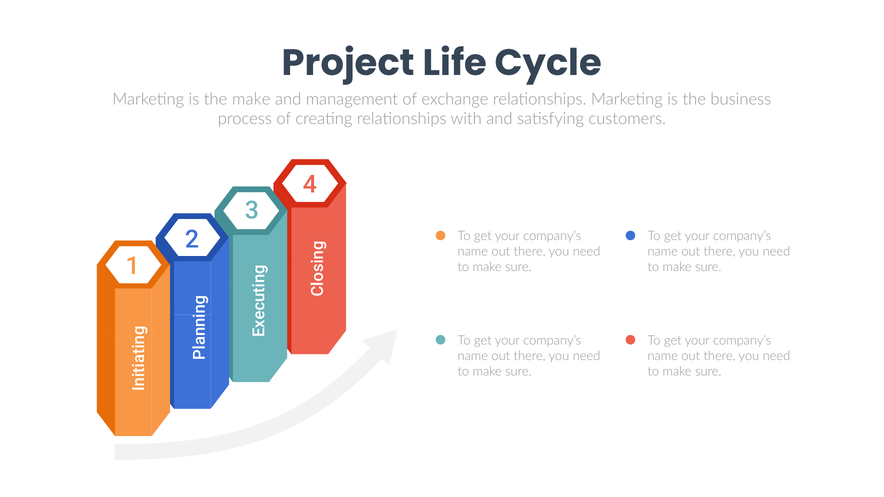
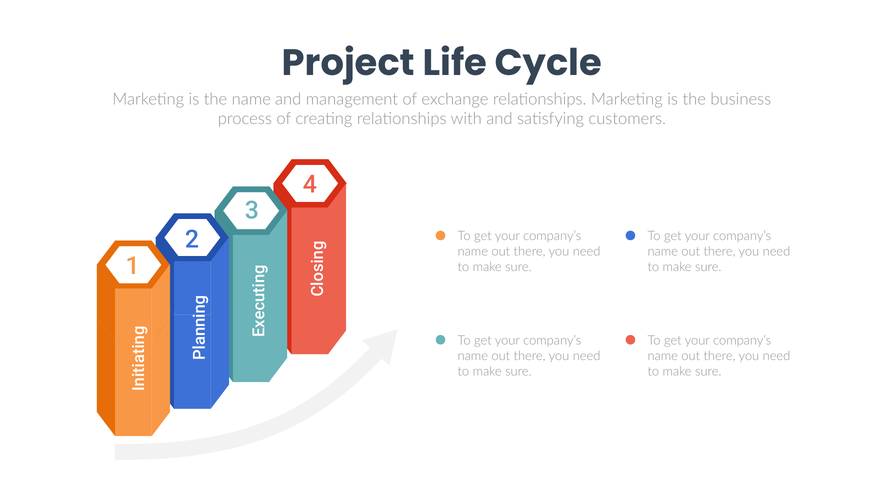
the make: make -> name
